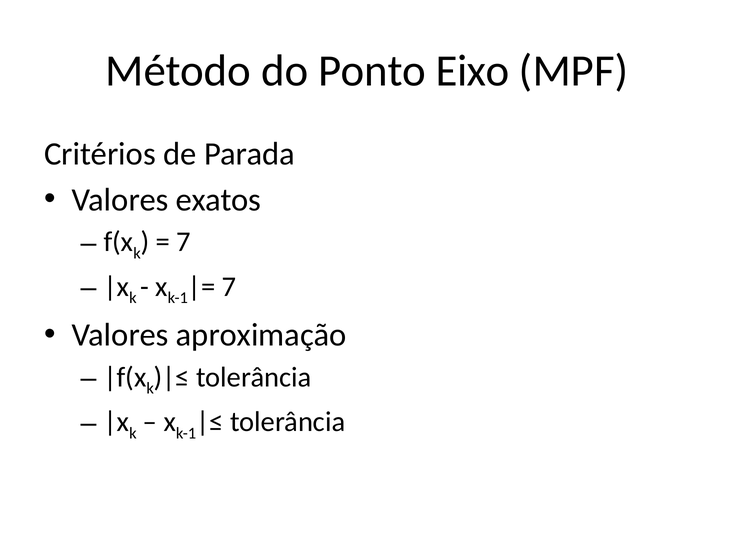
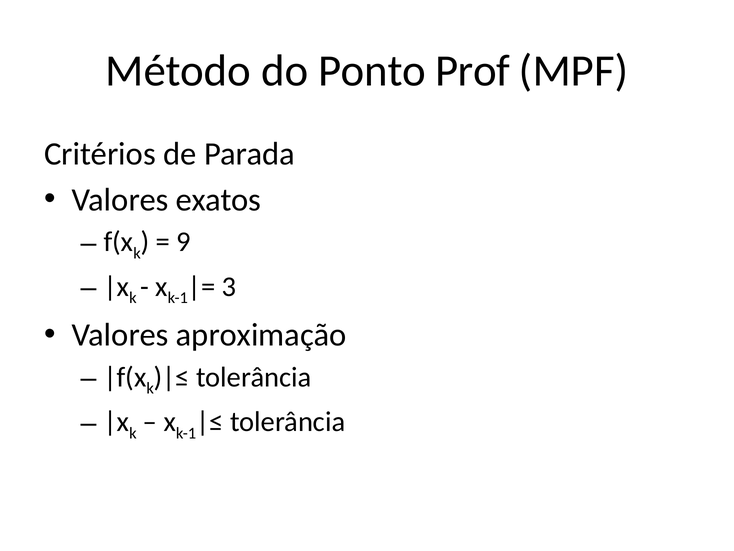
Eixo: Eixo -> Prof
7 at (184, 242): 7 -> 9
7 at (229, 287): 7 -> 3
